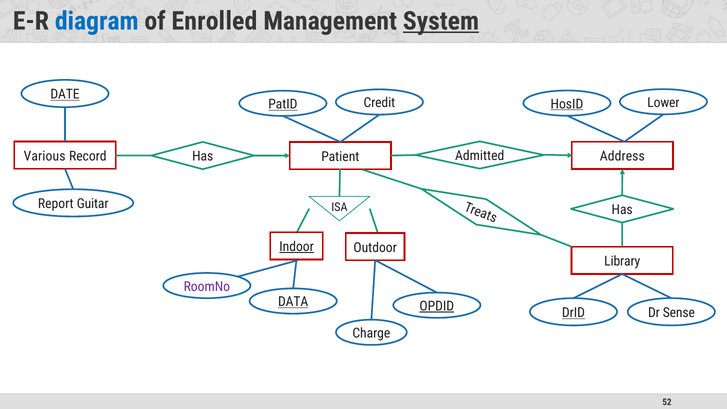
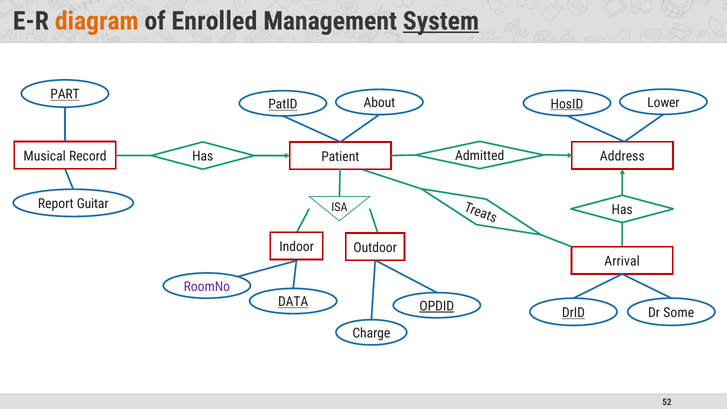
diagram colour: blue -> orange
DATE: DATE -> PART
Credit: Credit -> About
Various: Various -> Musical
Indoor underline: present -> none
Library: Library -> Arrival
Sense: Sense -> Some
